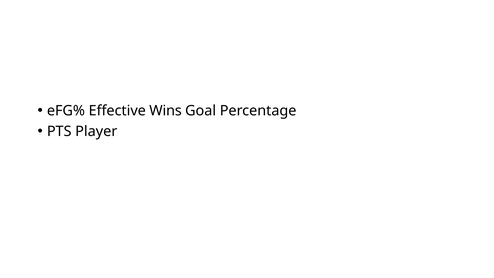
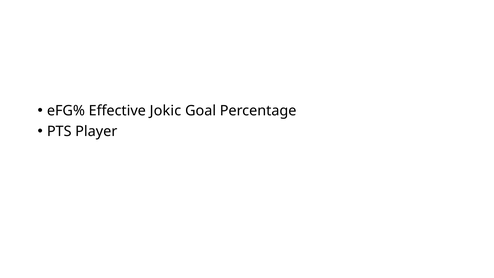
Wins: Wins -> Jokic
